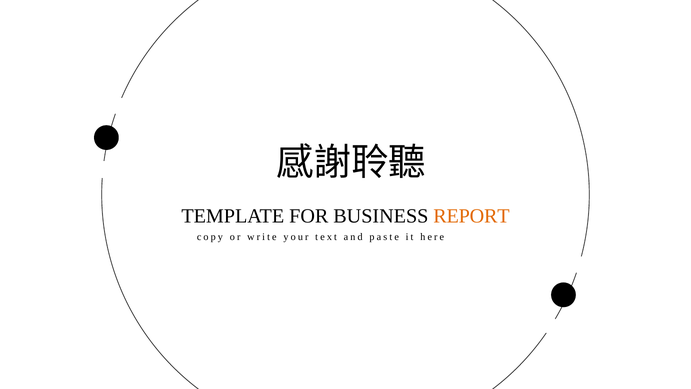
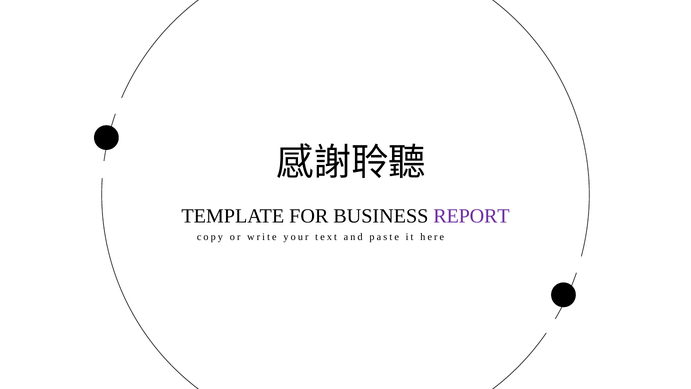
REPORT colour: orange -> purple
